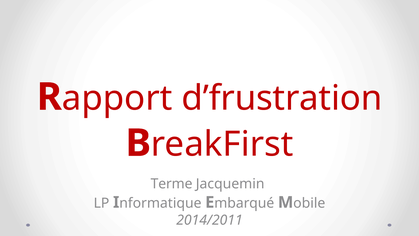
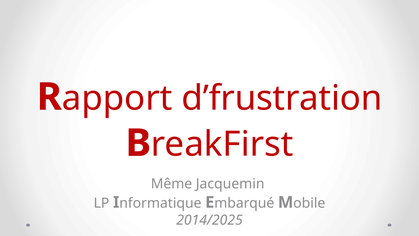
Terme: Terme -> Même
2014/2011: 2014/2011 -> 2014/2025
